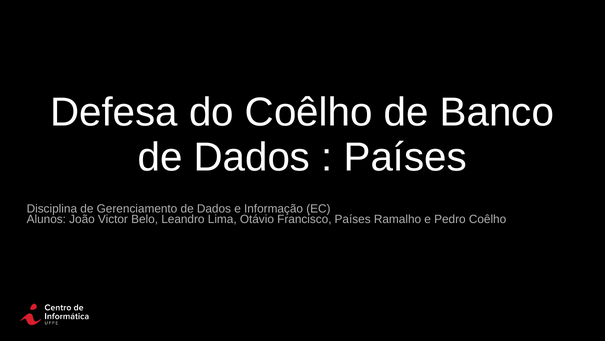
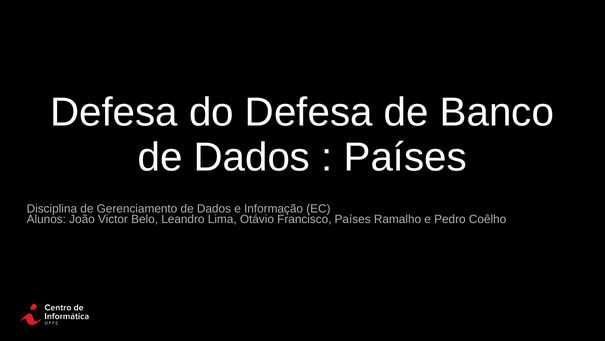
do Coêlho: Coêlho -> Defesa
